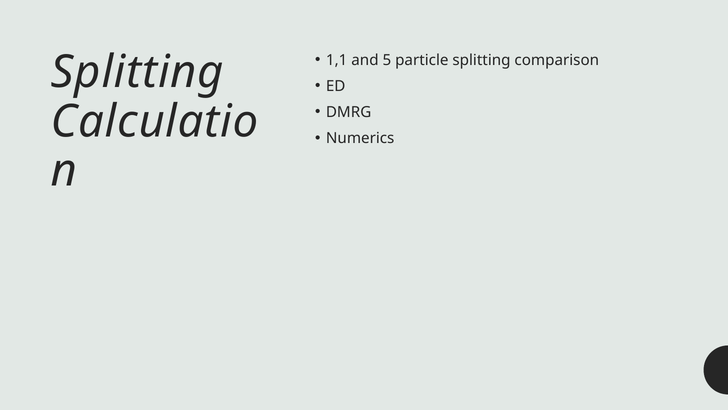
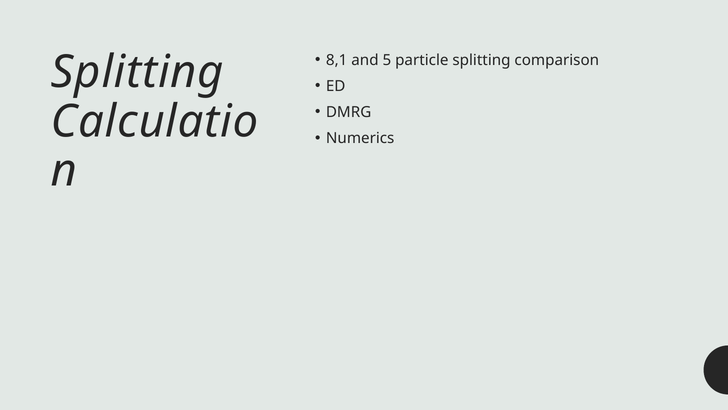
1,1: 1,1 -> 8,1
